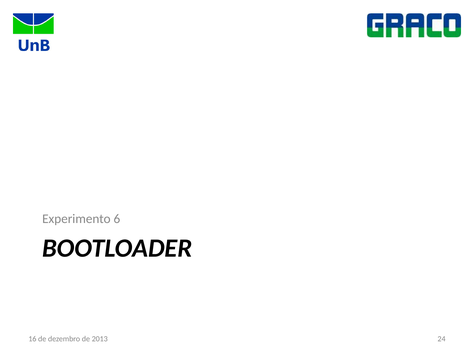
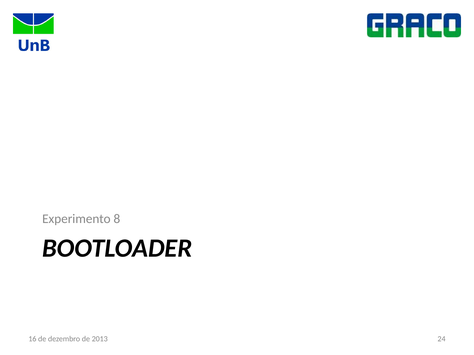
6: 6 -> 8
